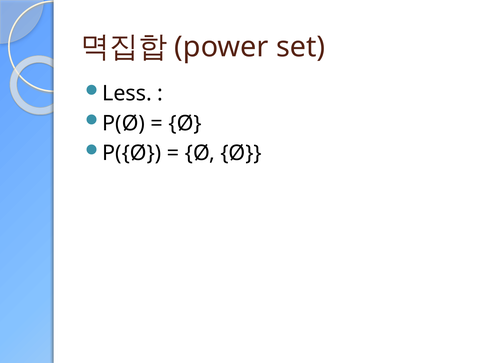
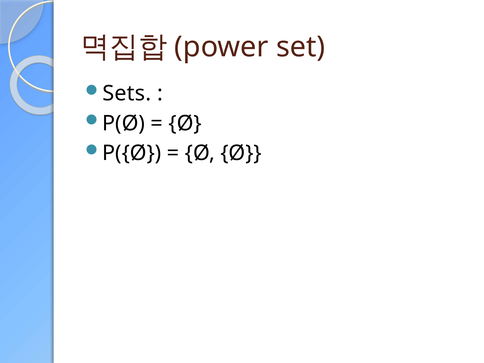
Less: Less -> Sets
